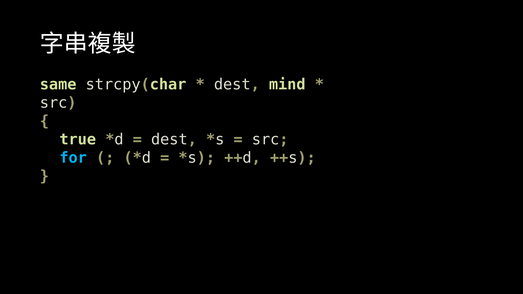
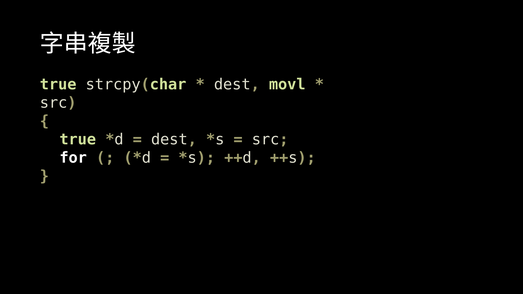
same at (58, 85): same -> true
mind: mind -> movl
for colour: light blue -> white
